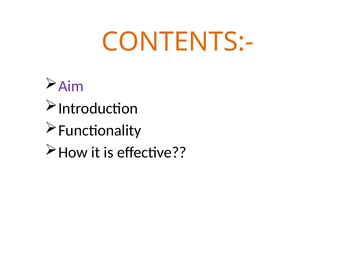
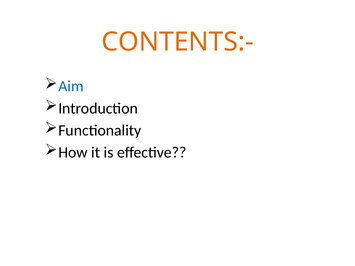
Aim colour: purple -> blue
